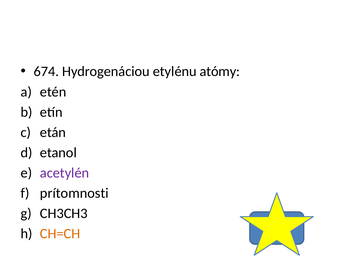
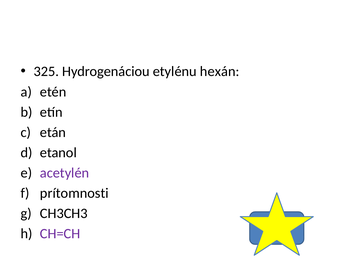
674: 674 -> 325
atómy: atómy -> hexán
CH=CH colour: orange -> purple
